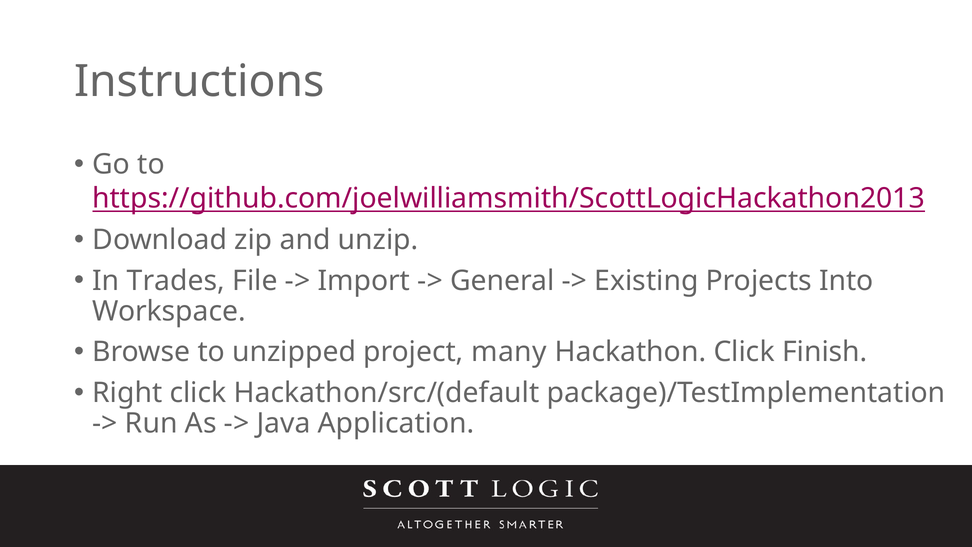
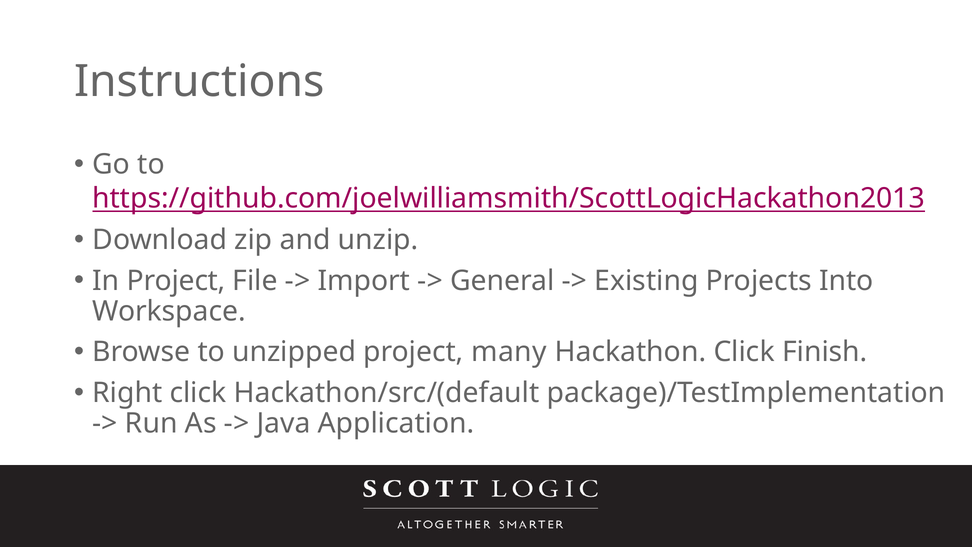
In Trades: Trades -> Project
